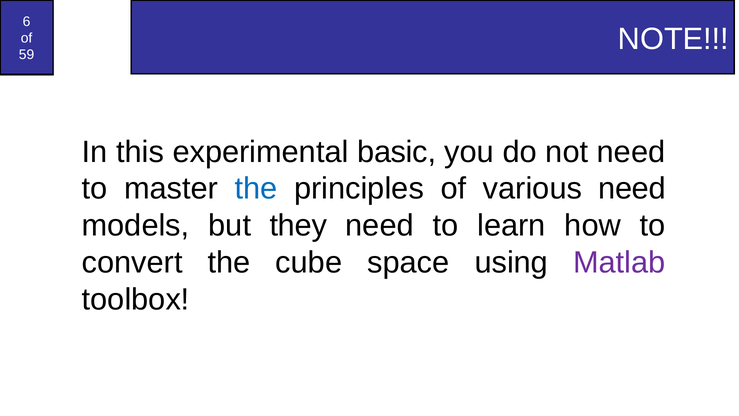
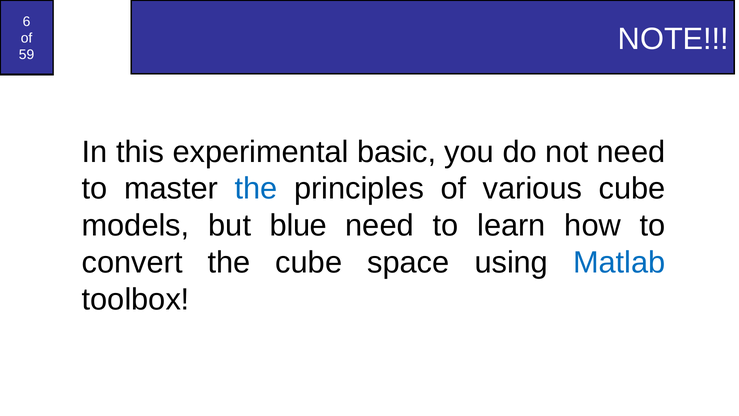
various need: need -> cube
they: they -> blue
Matlab colour: purple -> blue
